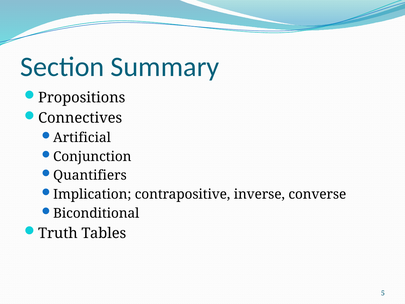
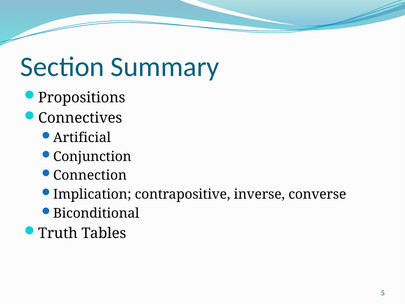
Quantifiers: Quantifiers -> Connection
